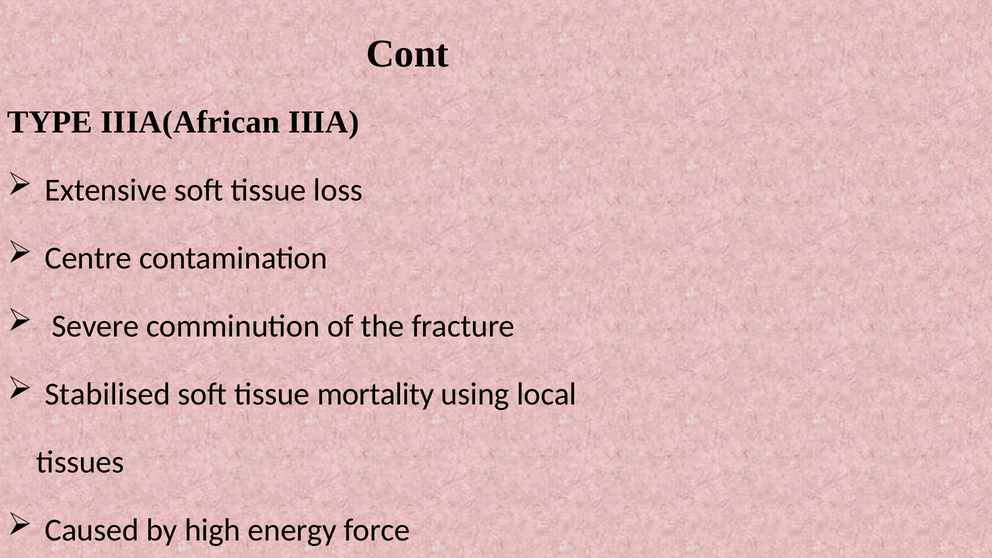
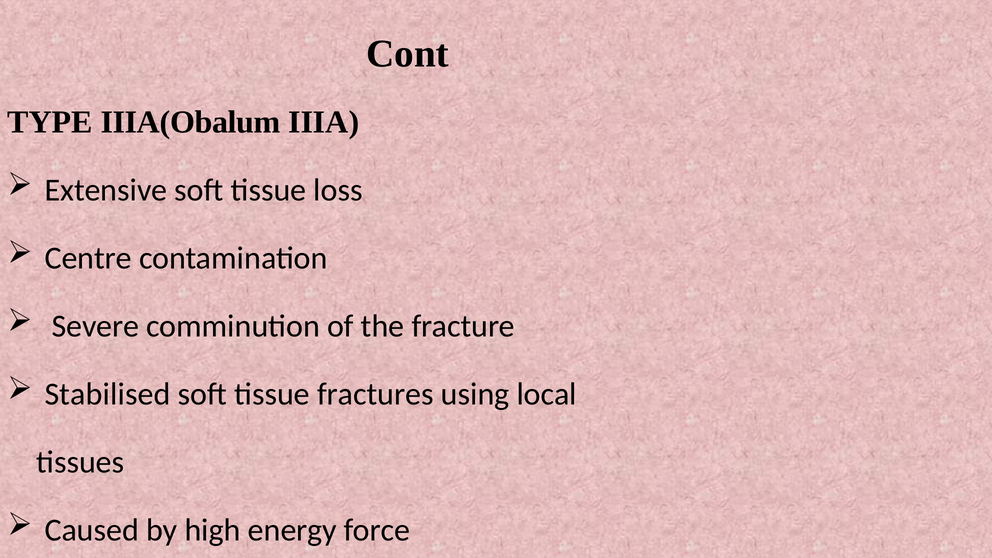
IIIA(African: IIIA(African -> IIIA(Obalum
mortality: mortality -> fractures
